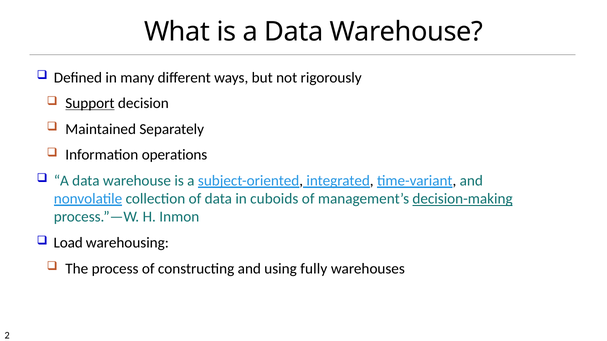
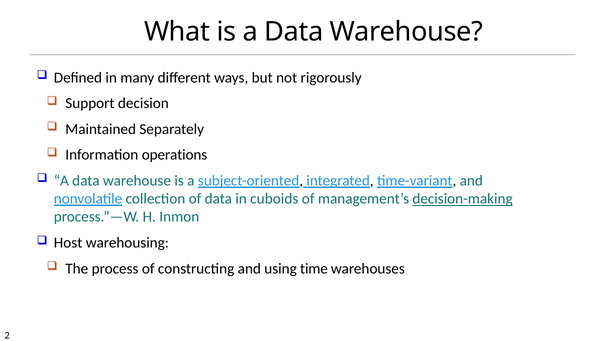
Support underline: present -> none
Load: Load -> Host
fully: fully -> time
